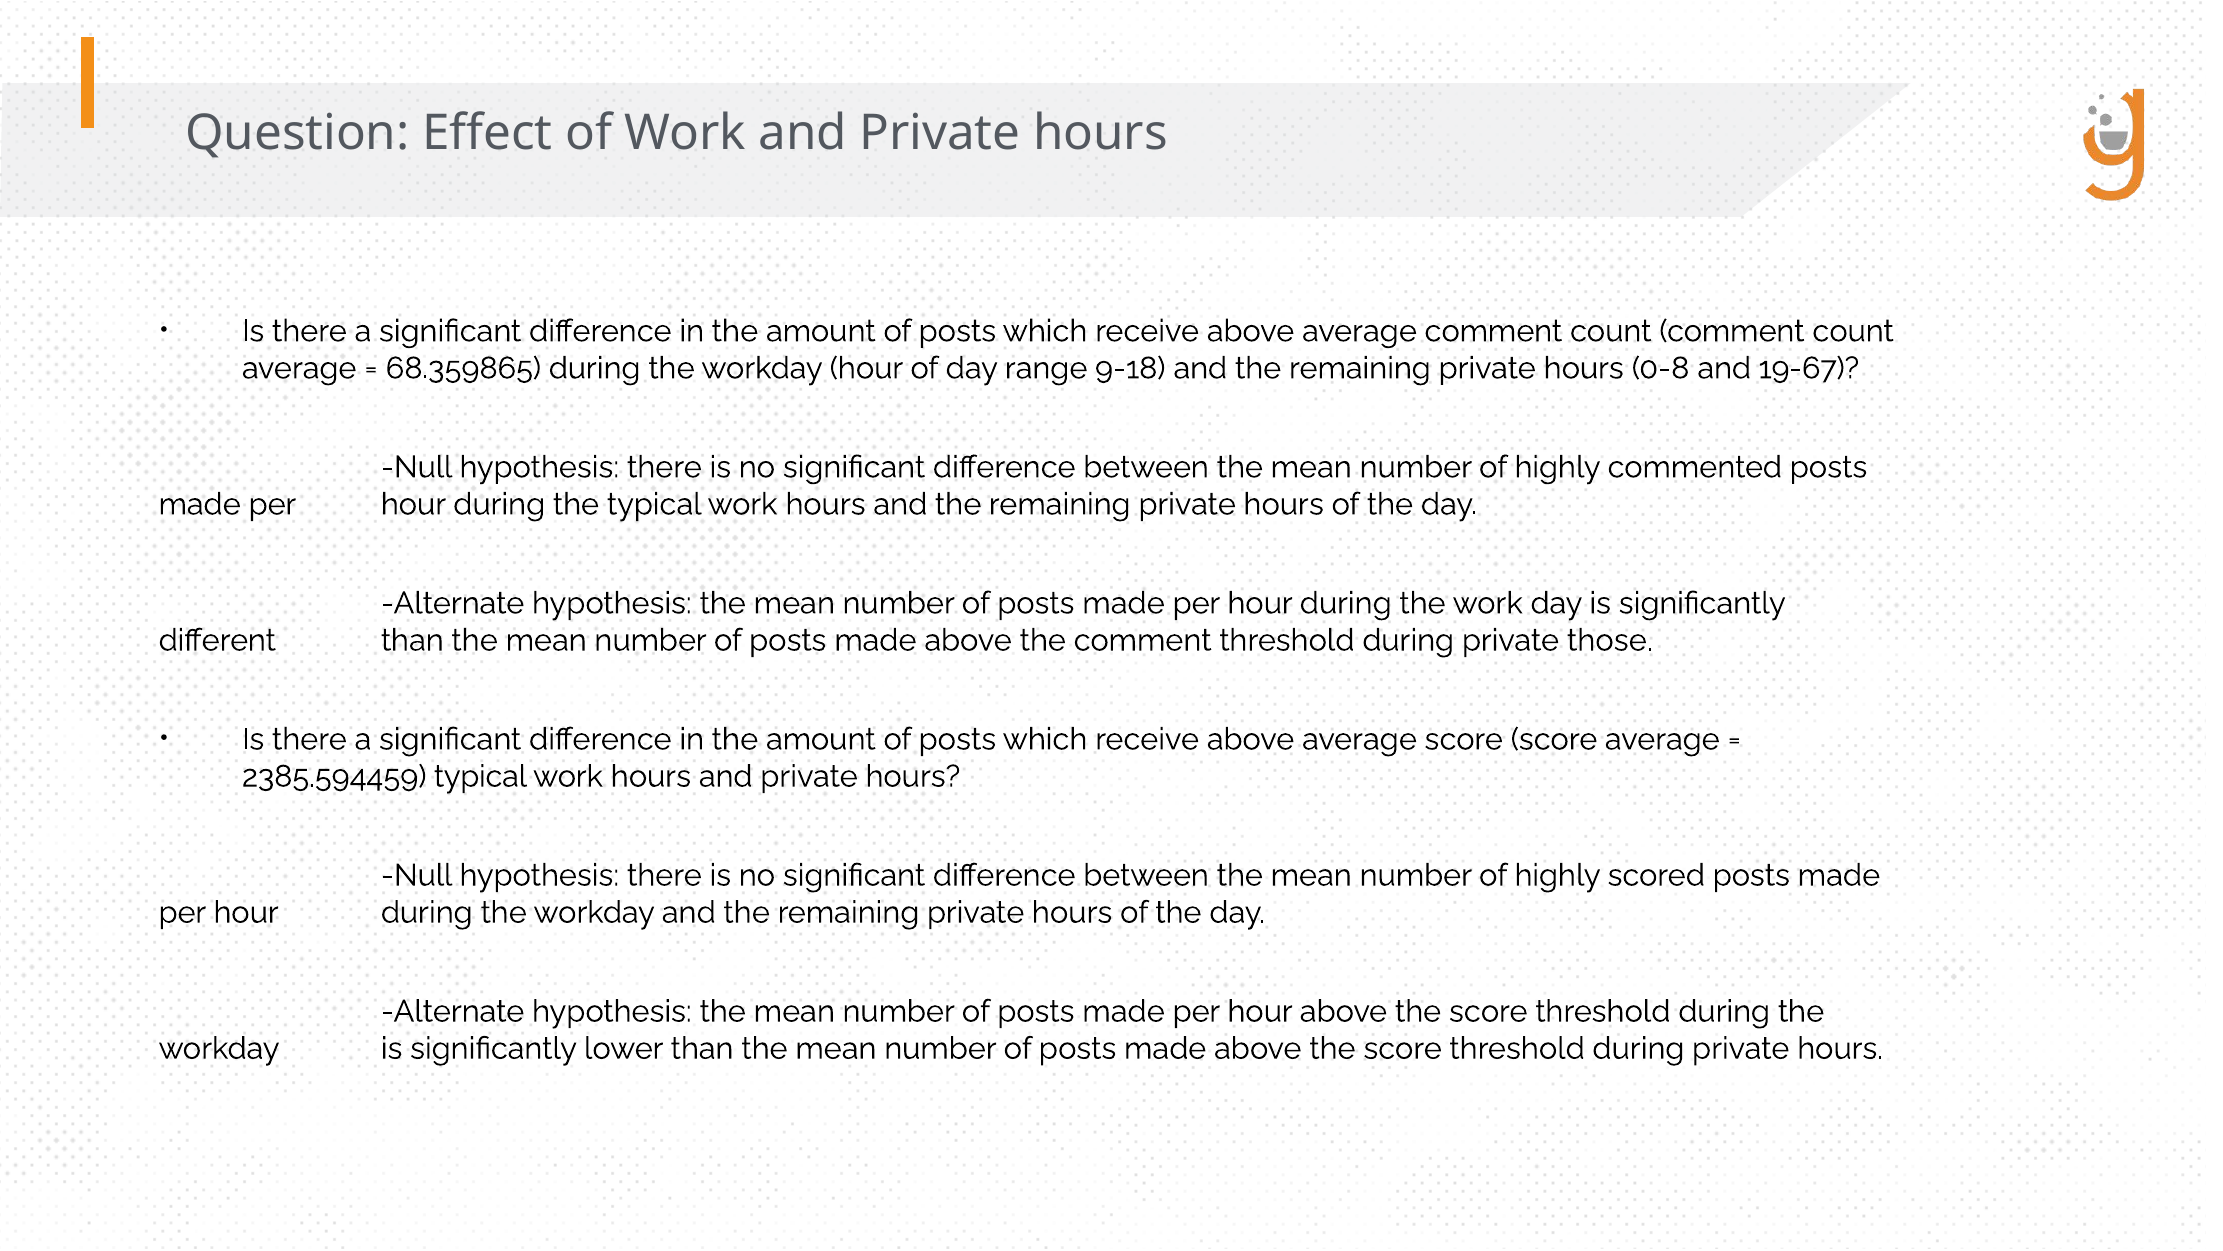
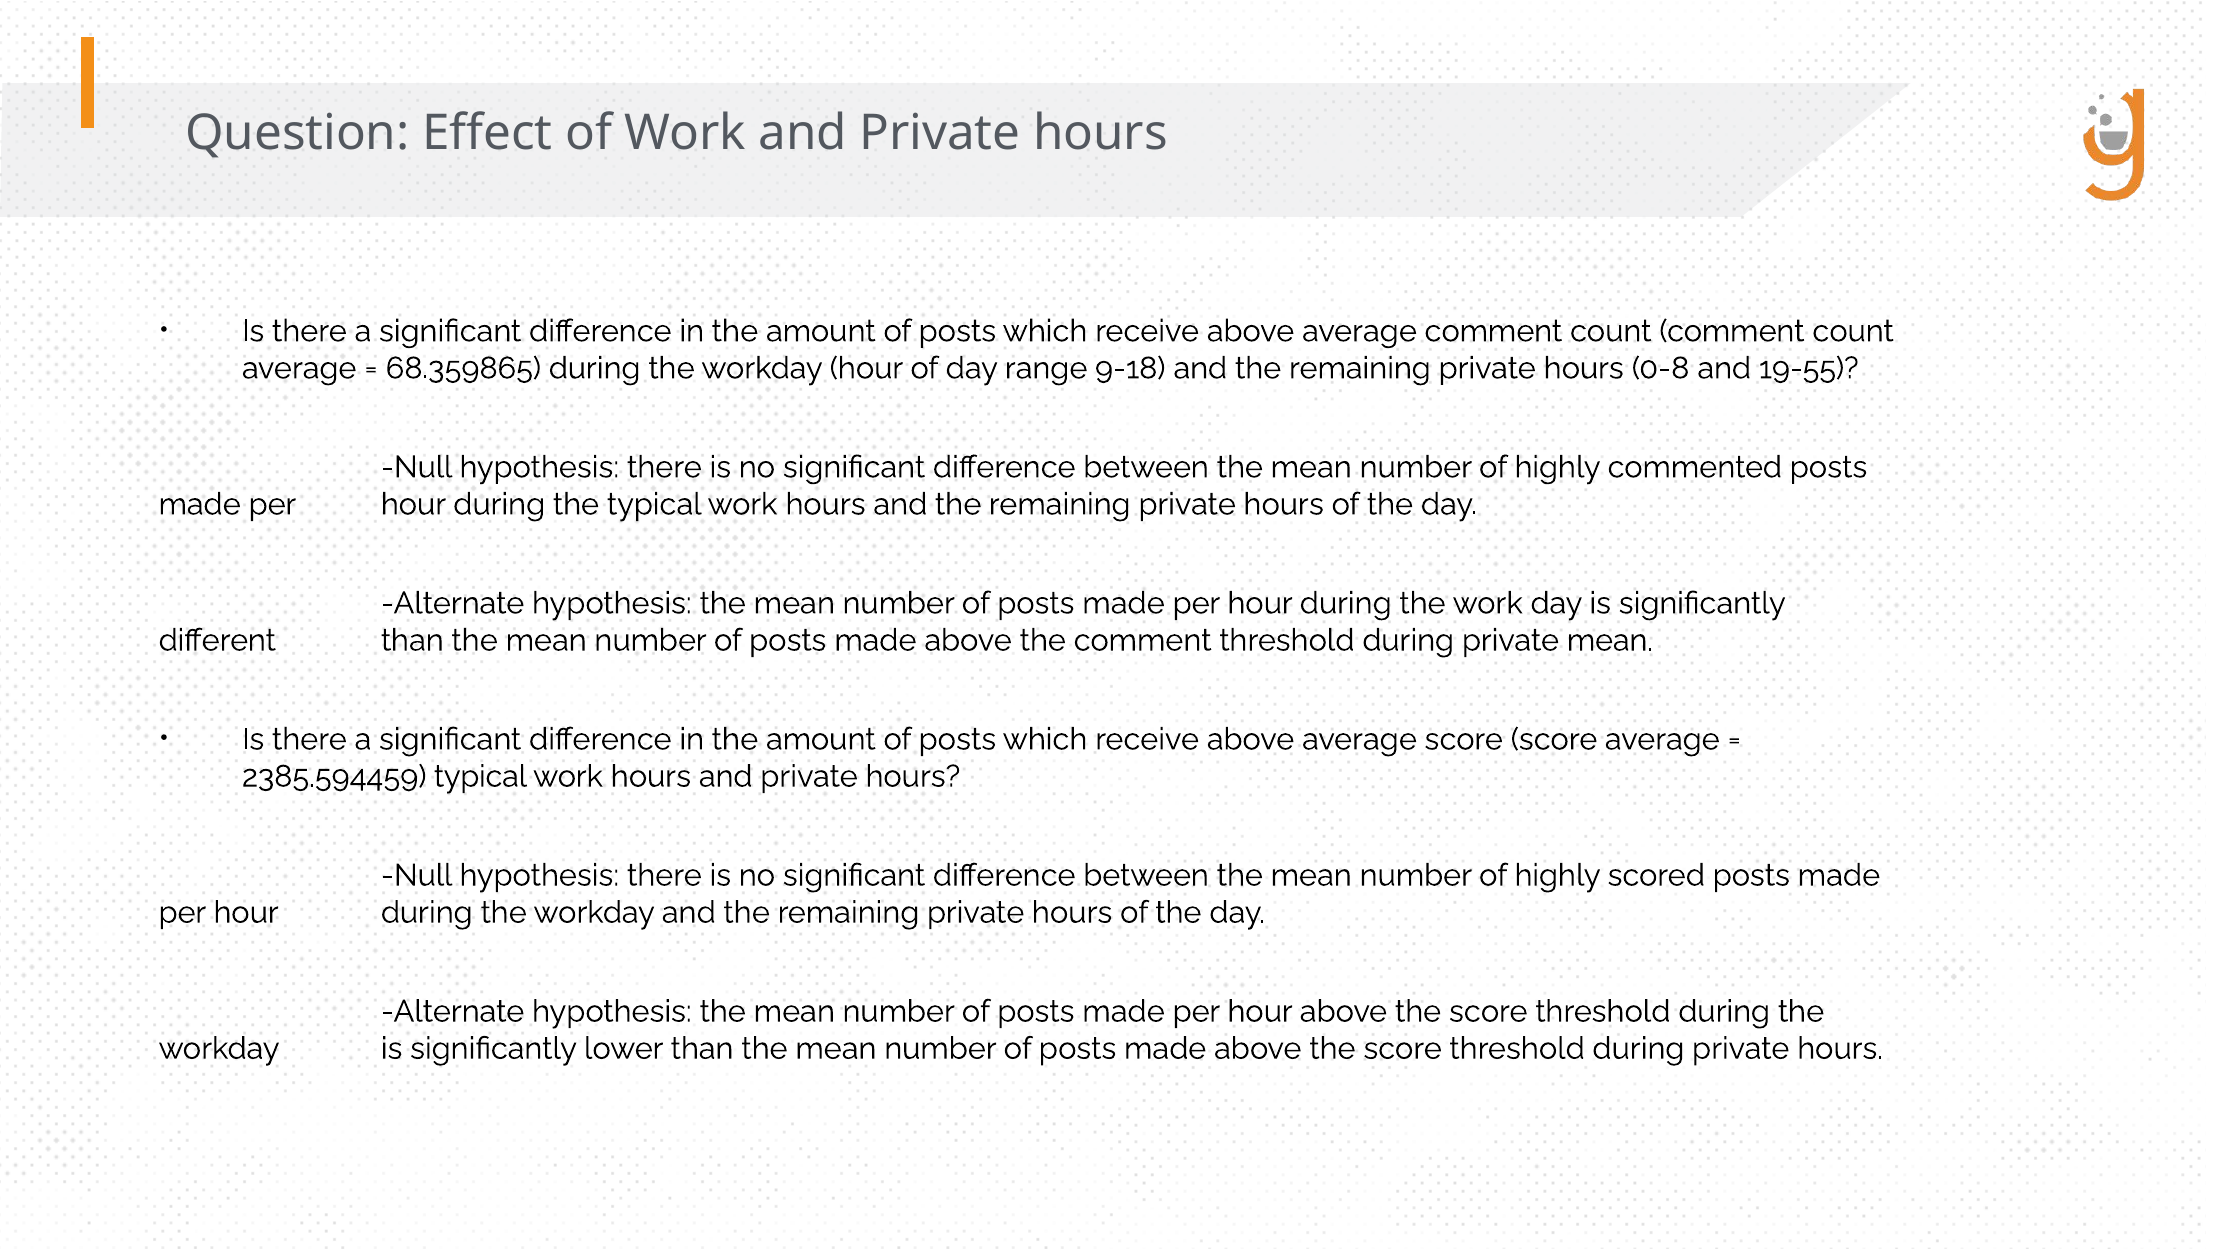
19-67: 19-67 -> 19-55
private those: those -> mean
